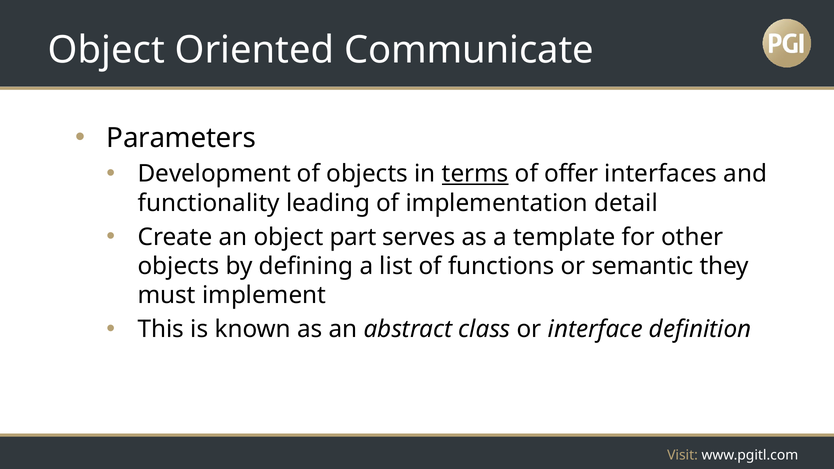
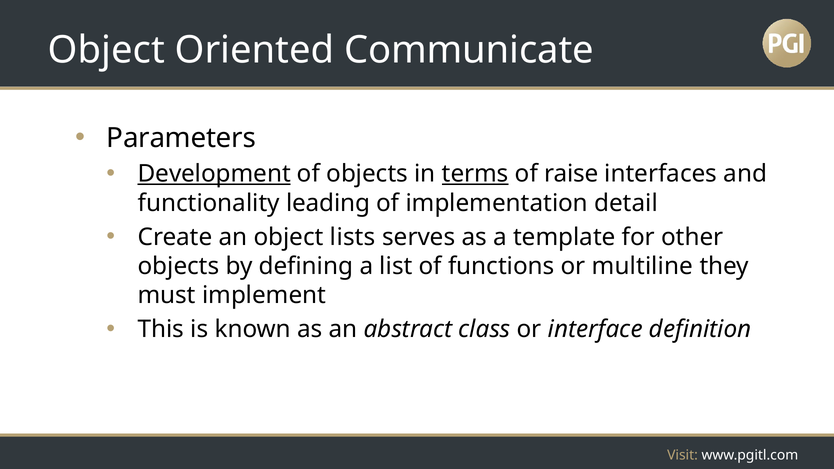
Development underline: none -> present
offer: offer -> raise
part: part -> lists
semantic: semantic -> multiline
